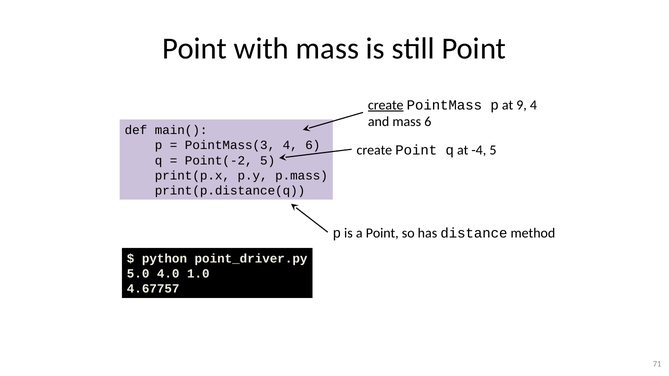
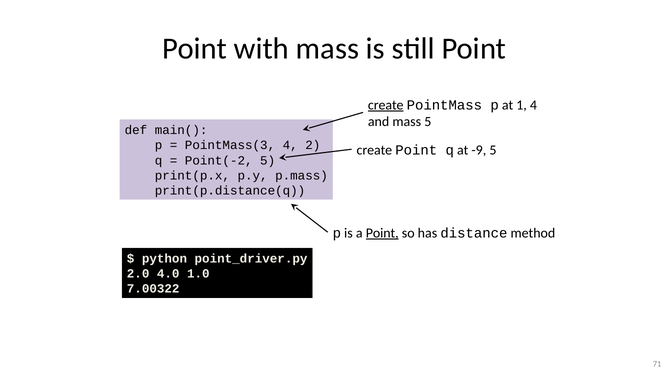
9: 9 -> 1
mass 6: 6 -> 5
4 6: 6 -> 2
-4: -4 -> -9
Point at (382, 233) underline: none -> present
5.0: 5.0 -> 2.0
4.67757: 4.67757 -> 7.00322
